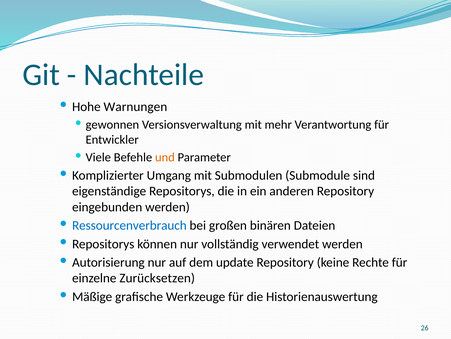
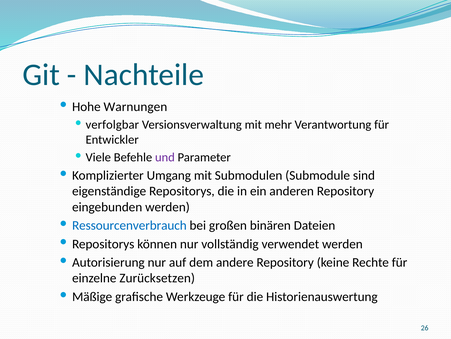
gewonnen: gewonnen -> verfolgbar
und colour: orange -> purple
update: update -> andere
